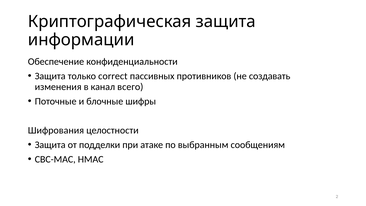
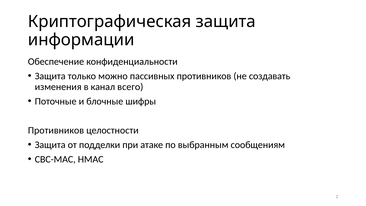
correct: correct -> можно
Шифрования at (56, 130): Шифрования -> Противников
